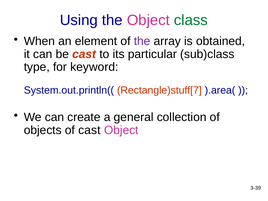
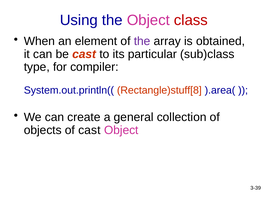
class colour: green -> red
keyword: keyword -> compiler
Rectangle)stuff[7: Rectangle)stuff[7 -> Rectangle)stuff[8
